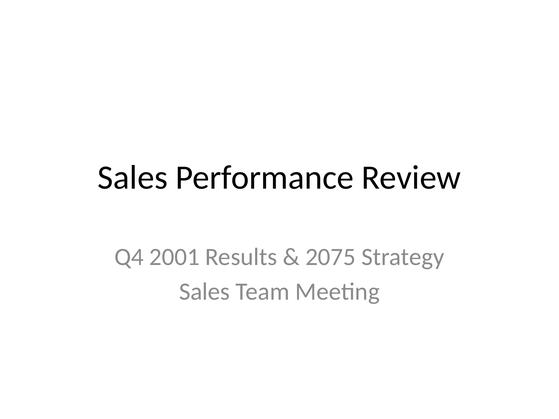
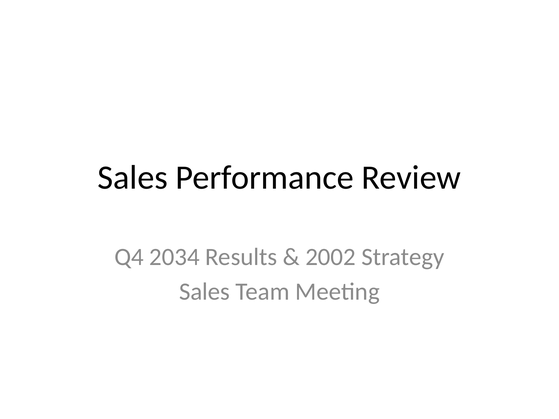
2001: 2001 -> 2034
2075: 2075 -> 2002
